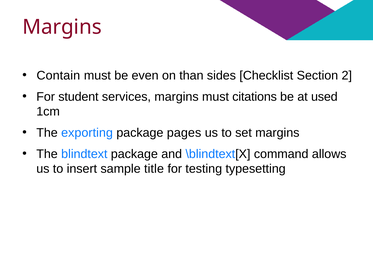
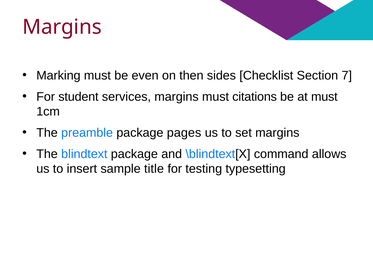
Contain: Contain -> Marking
than: than -> then
2: 2 -> 7
at used: used -> must
exporting: exporting -> preamble
